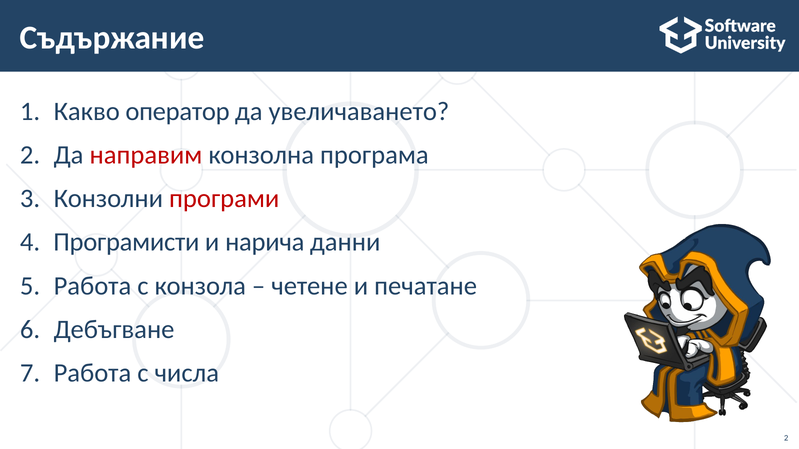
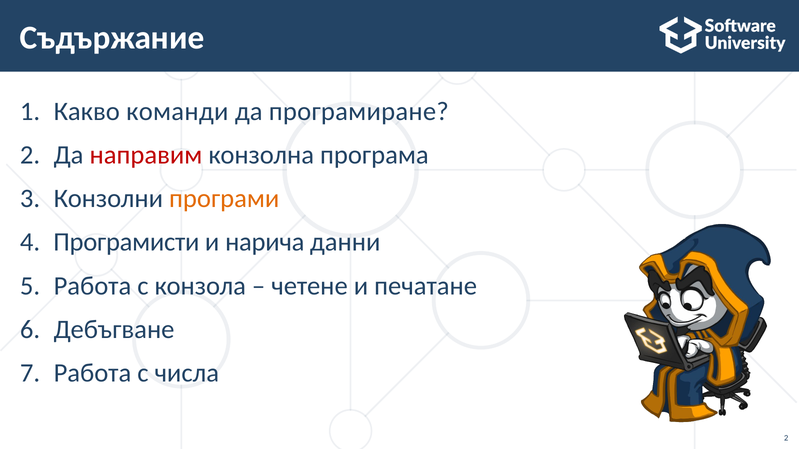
оператор: оператор -> команди
увеличаването: увеличаването -> програмиране
програми colour: red -> orange
